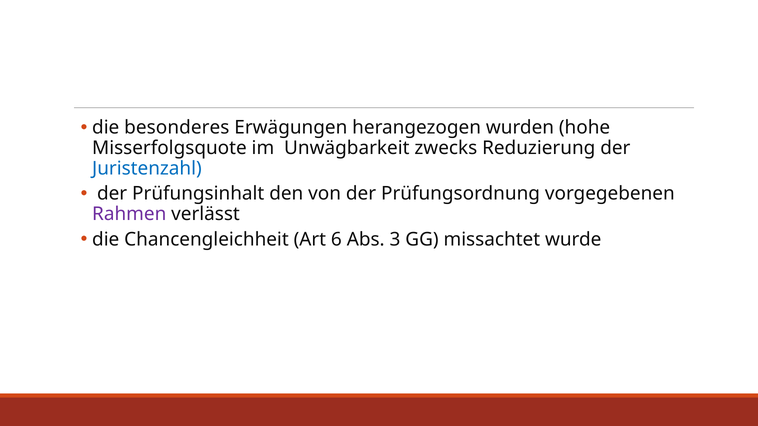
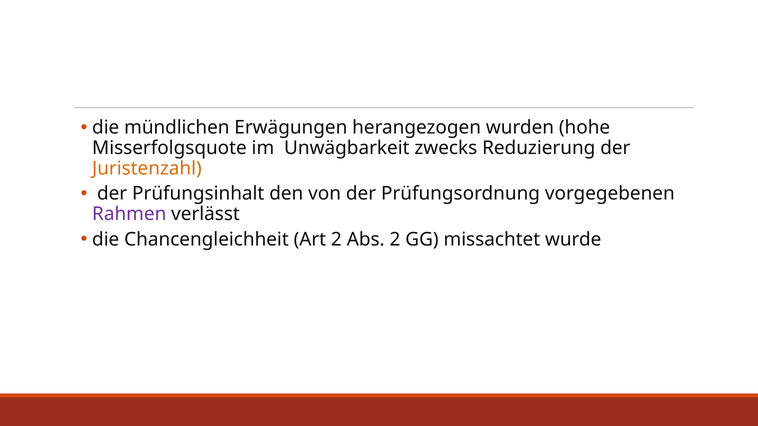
besonderes: besonderes -> mündlichen
Juristenzahl colour: blue -> orange
Art 6: 6 -> 2
Abs 3: 3 -> 2
